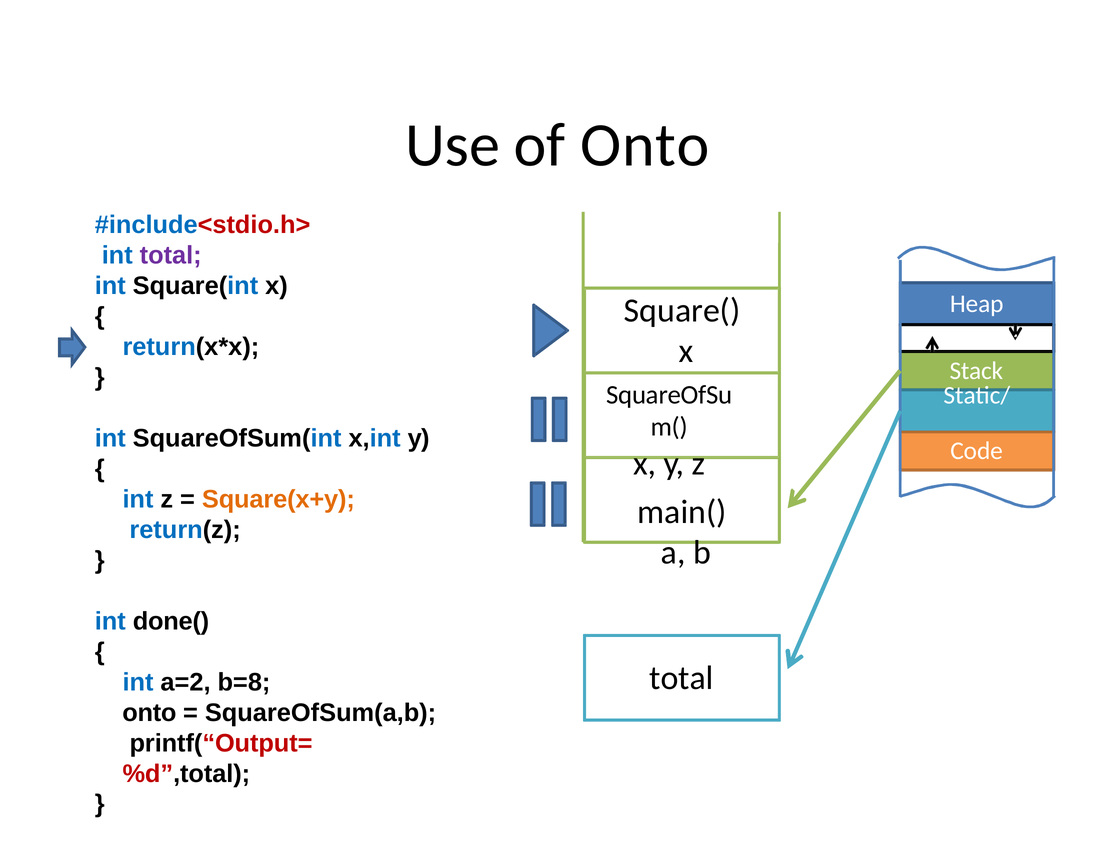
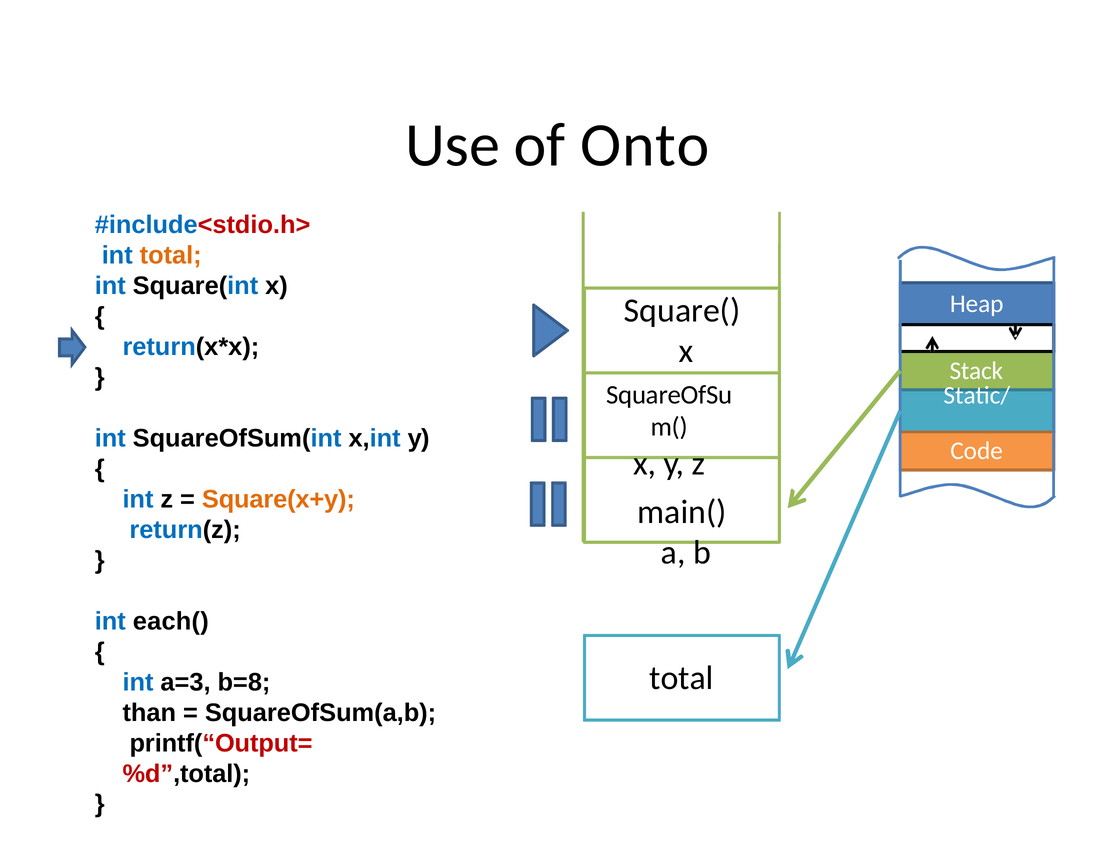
total at (171, 255) colour: purple -> orange
done(: done( -> each(
a=2: a=2 -> a=3
onto at (149, 713): onto -> than
